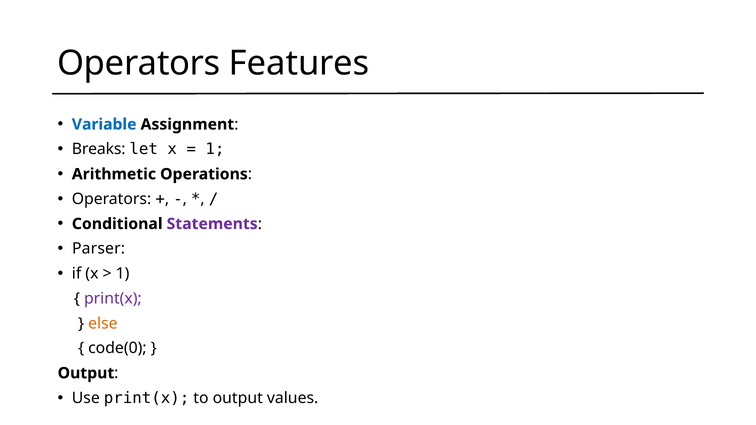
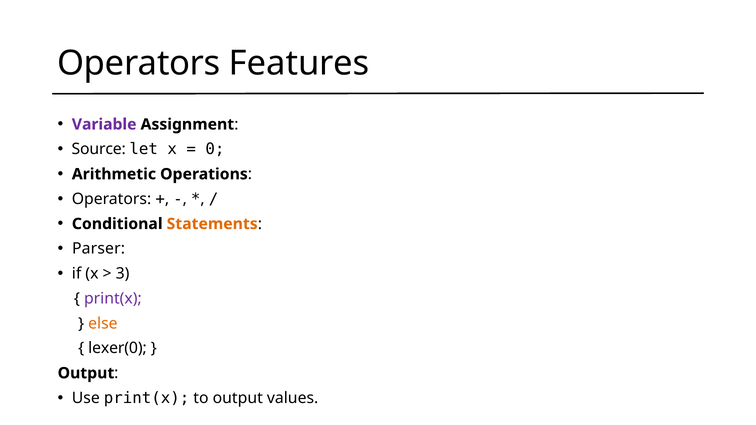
Variable colour: blue -> purple
Breaks: Breaks -> Source
1 at (215, 149): 1 -> 0
Statements colour: purple -> orange
1 at (123, 274): 1 -> 3
code(0: code(0 -> lexer(0
